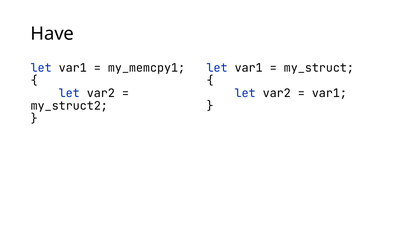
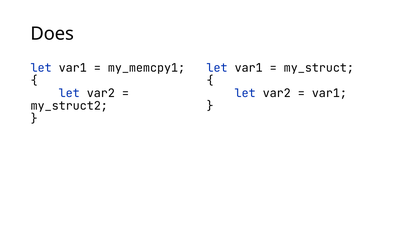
Have: Have -> Does
